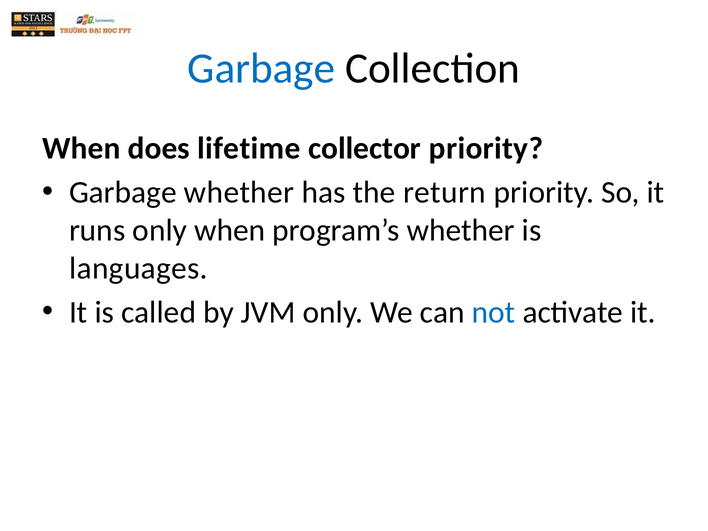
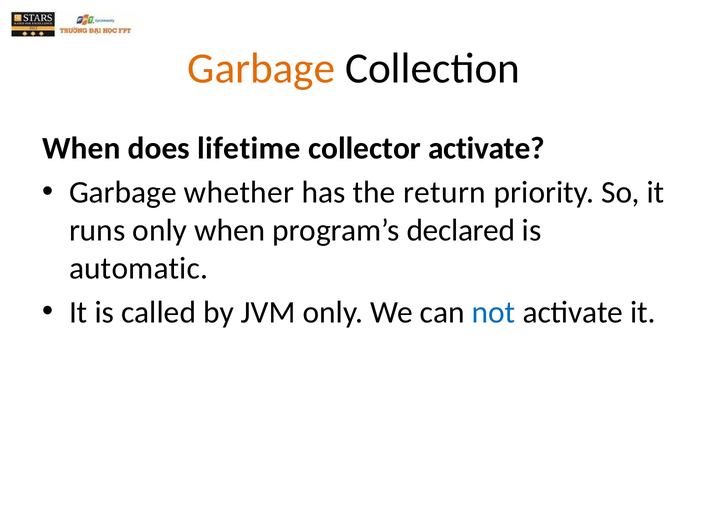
Garbage at (261, 69) colour: blue -> orange
collector priority: priority -> activate
program’s whether: whether -> declared
languages: languages -> automatic
